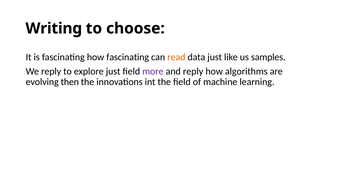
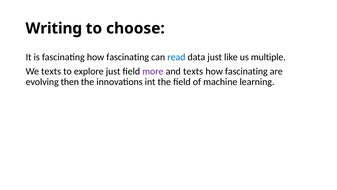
read colour: orange -> blue
samples: samples -> multiple
We reply: reply -> texts
and reply: reply -> texts
algorithms at (246, 71): algorithms -> fascinating
